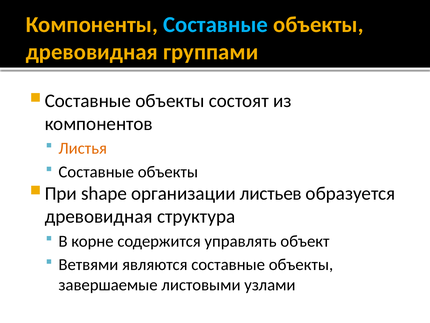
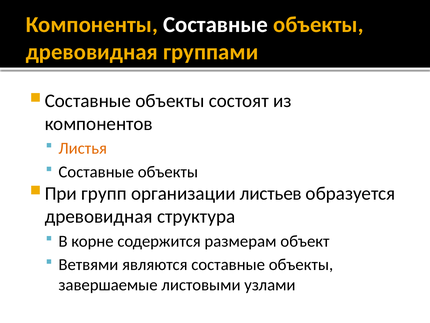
Составные at (216, 25) colour: light blue -> white
shape: shape -> групп
управлять: управлять -> размерам
